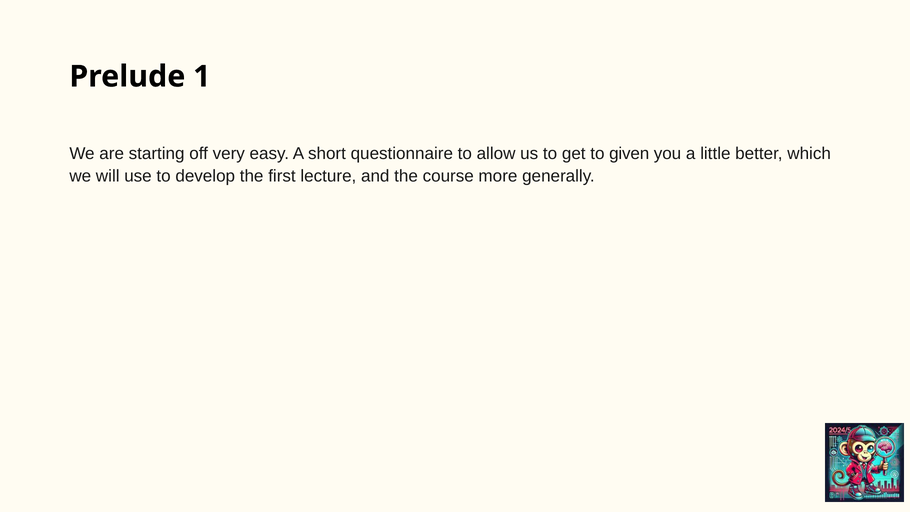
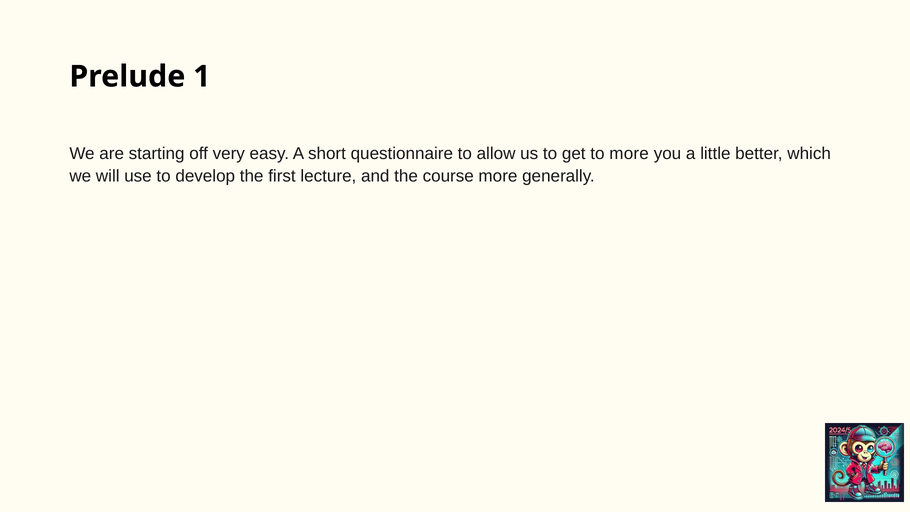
to given: given -> more
